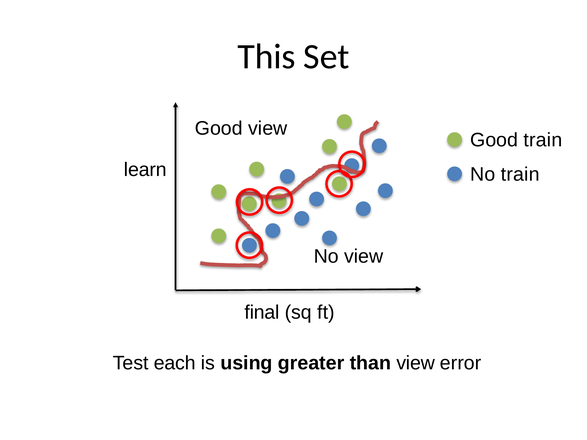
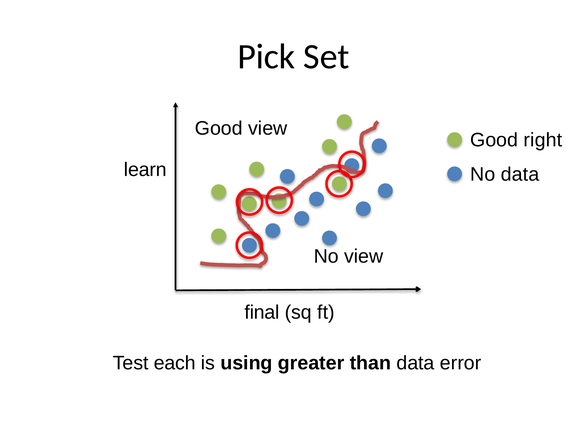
This: This -> Pick
Good train: train -> right
No train: train -> data
than view: view -> data
